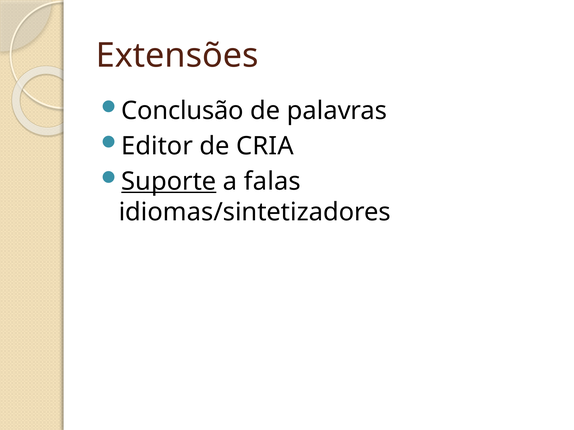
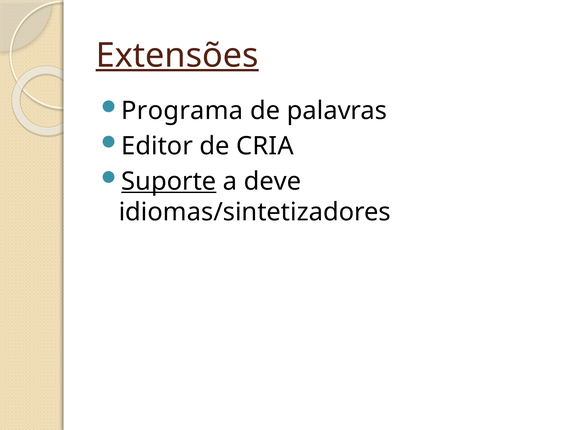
Extensões underline: none -> present
Conclusão: Conclusão -> Programa
falas: falas -> deve
